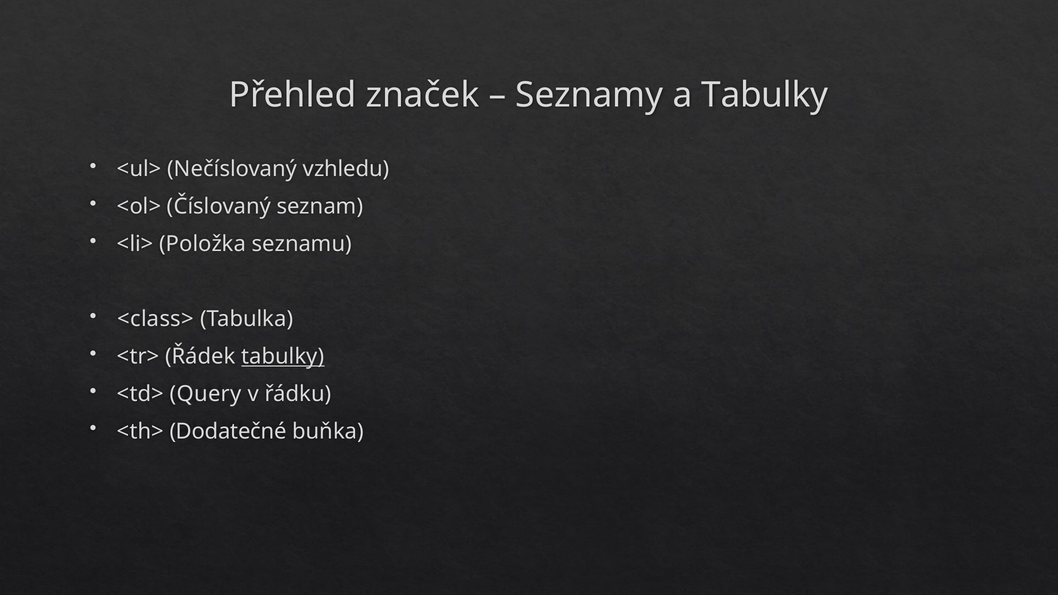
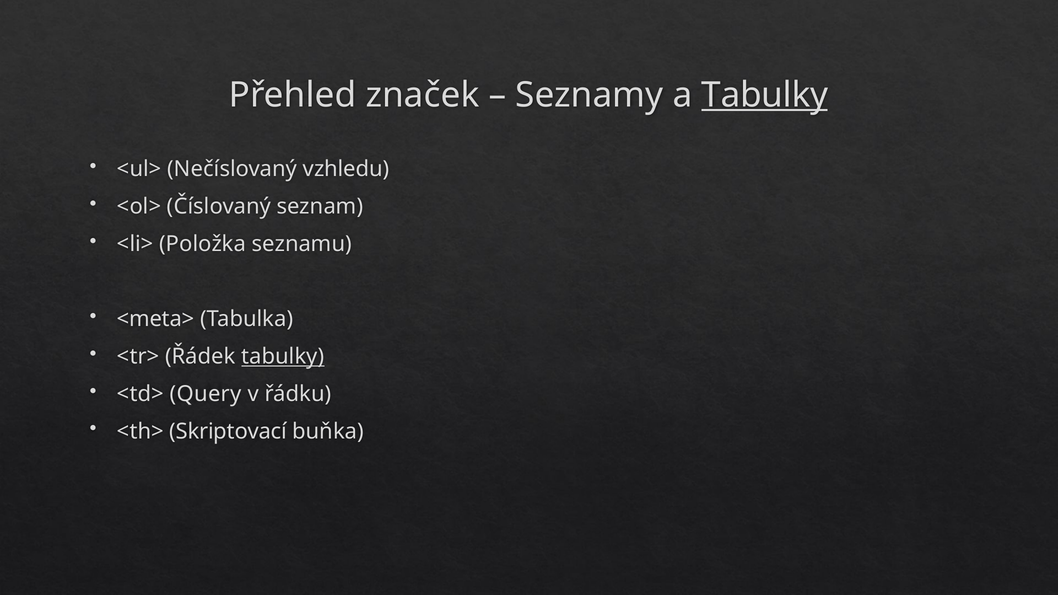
Tabulky at (765, 95) underline: none -> present
<class>: <class> -> <meta>
Dodatečné: Dodatečné -> Skriptovací
